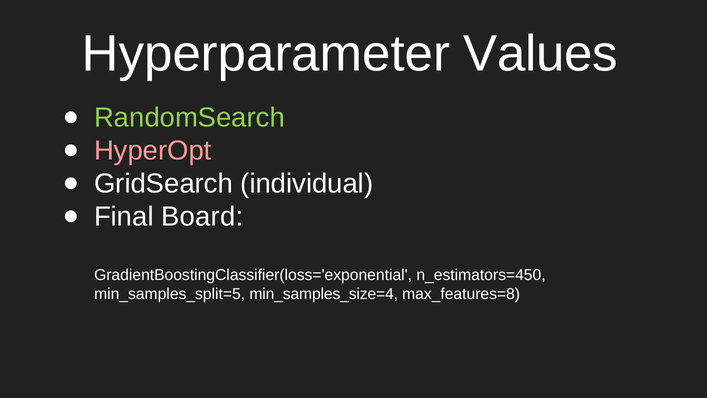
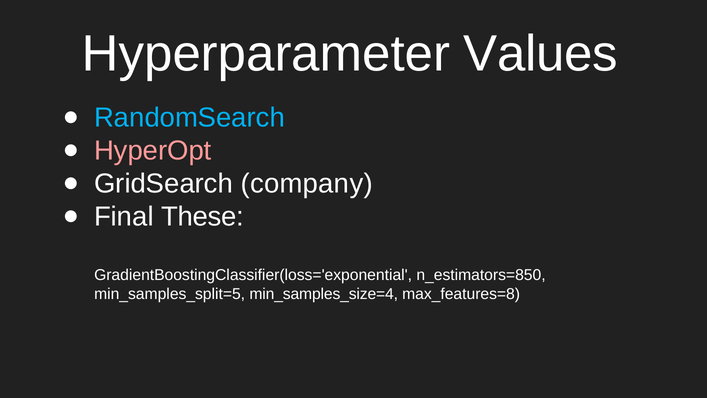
RandomSearch colour: light green -> light blue
individual: individual -> company
Board: Board -> These
n_estimators=450: n_estimators=450 -> n_estimators=850
